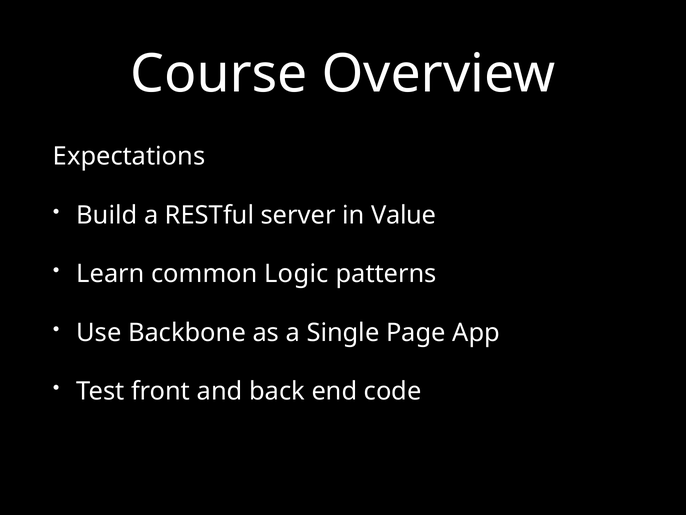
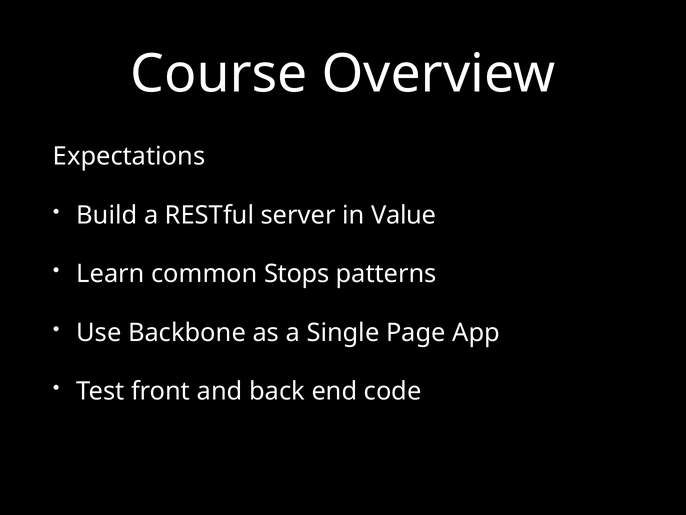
Logic: Logic -> Stops
